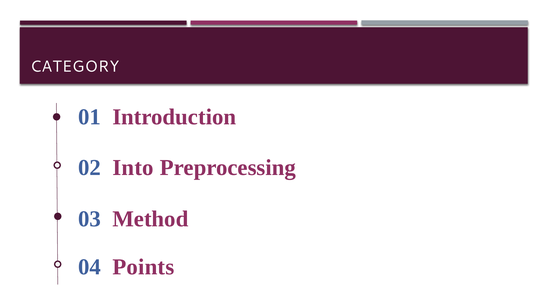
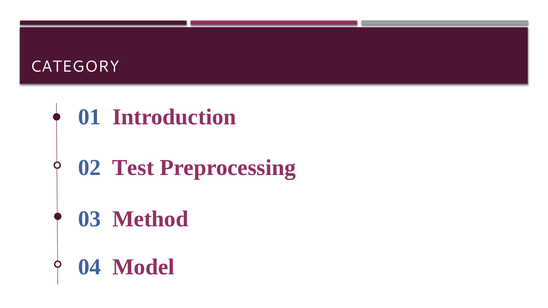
Into: Into -> Test
Points: Points -> Model
